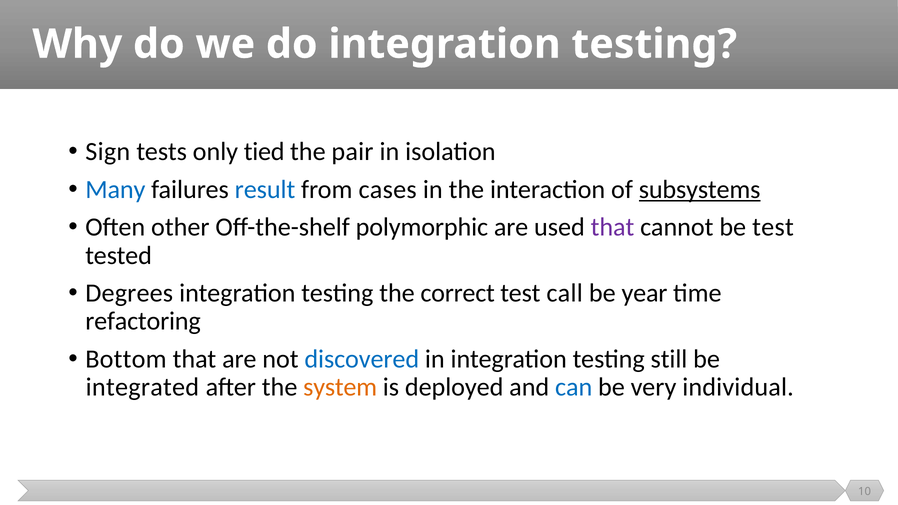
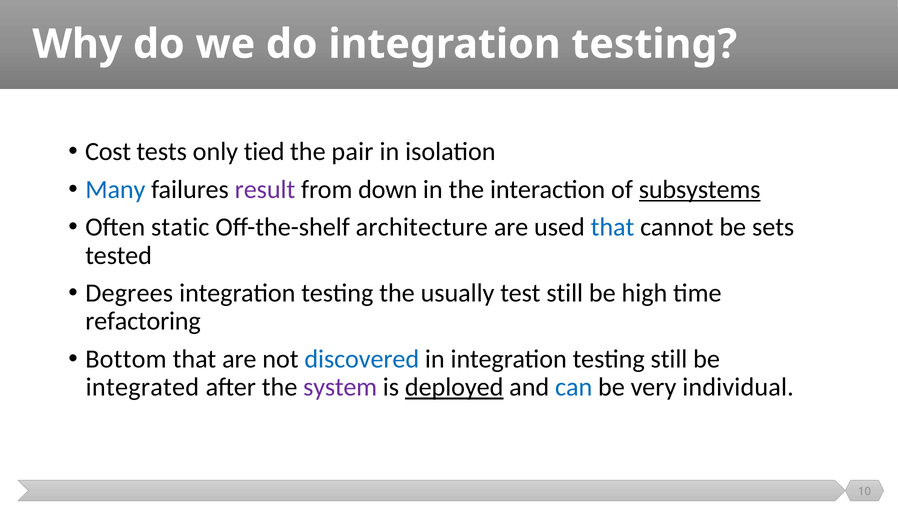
Sign: Sign -> Cost
result colour: blue -> purple
cases: cases -> down
other: other -> static
polymorphic: polymorphic -> architecture
that at (613, 227) colour: purple -> blue
be test: test -> sets
correct: correct -> usually
test call: call -> still
year: year -> high
system colour: orange -> purple
deployed underline: none -> present
